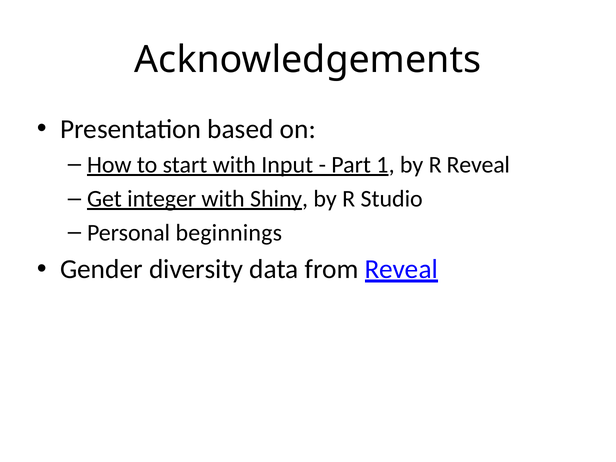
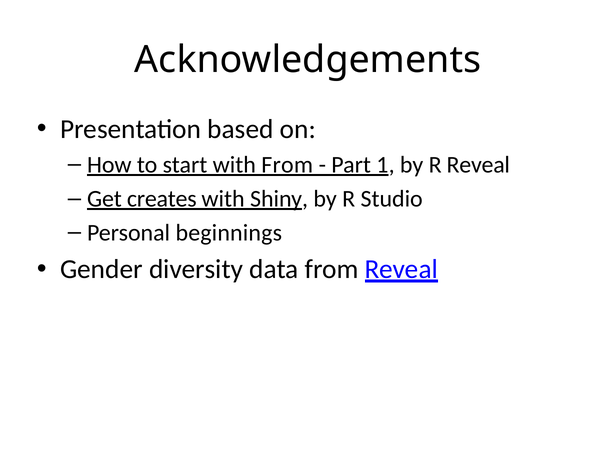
with Input: Input -> From
integer: integer -> creates
